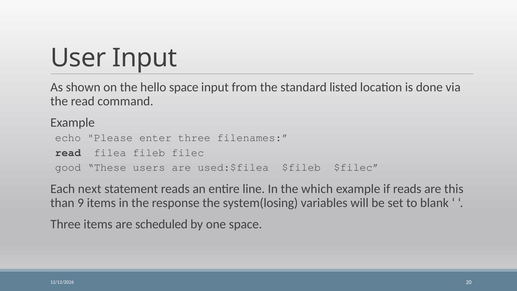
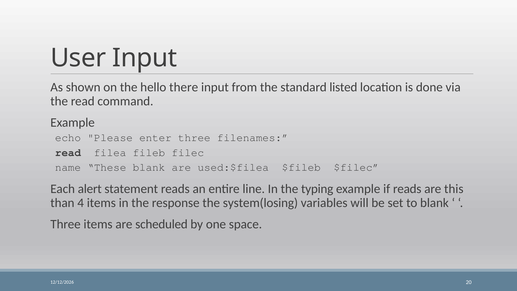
hello space: space -> there
good: good -> name
These users: users -> blank
next: next -> alert
which: which -> typing
9: 9 -> 4
